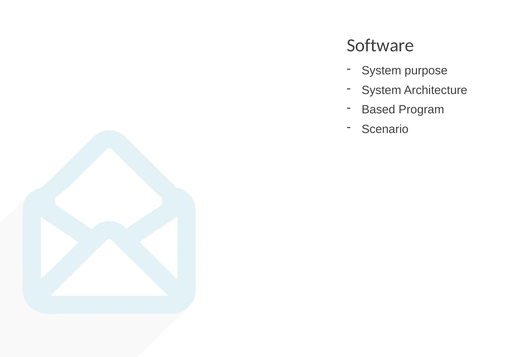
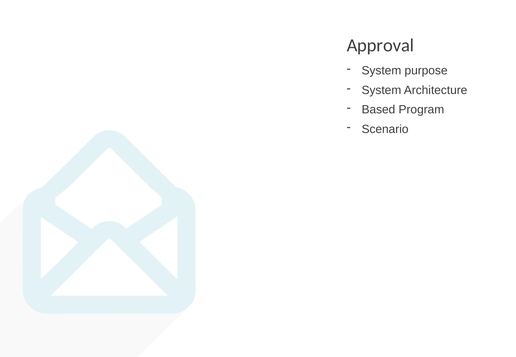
Software: Software -> Approval
